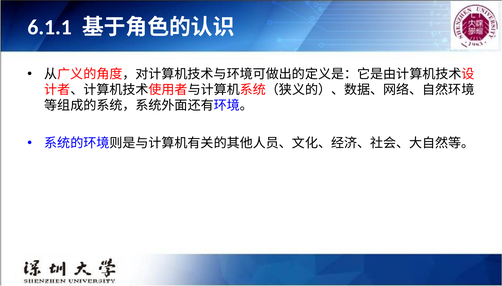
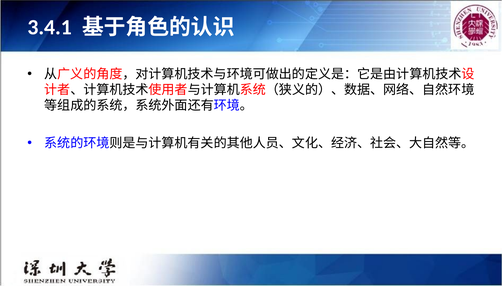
6.1.1: 6.1.1 -> 3.4.1
